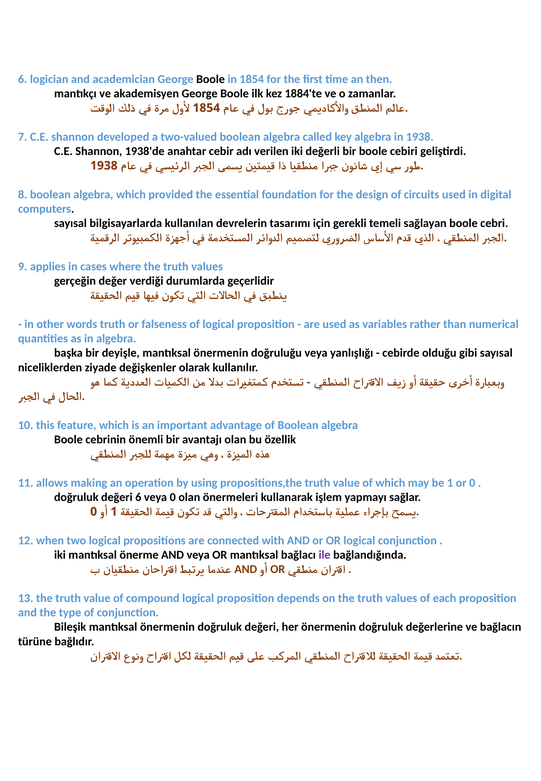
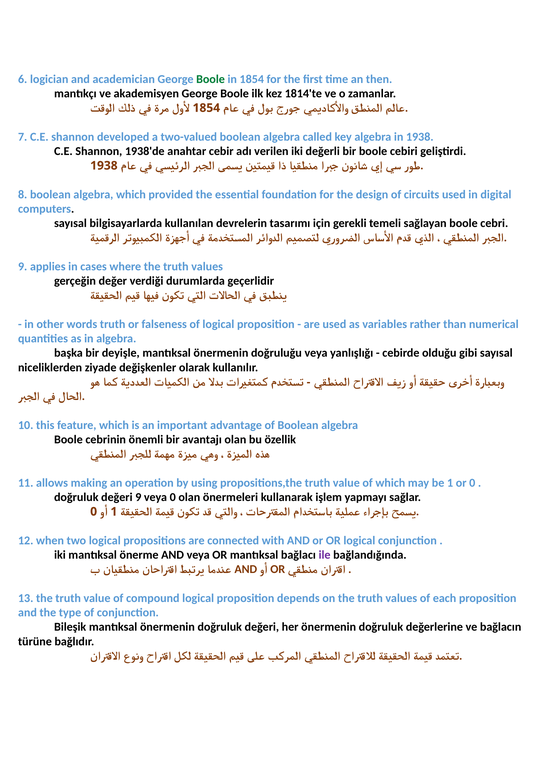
Boole at (211, 79) colour: black -> green
1884'te: 1884'te -> 1814'te
değeri 6: 6 -> 9
